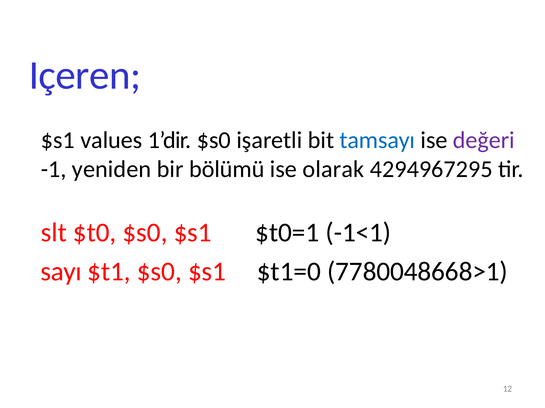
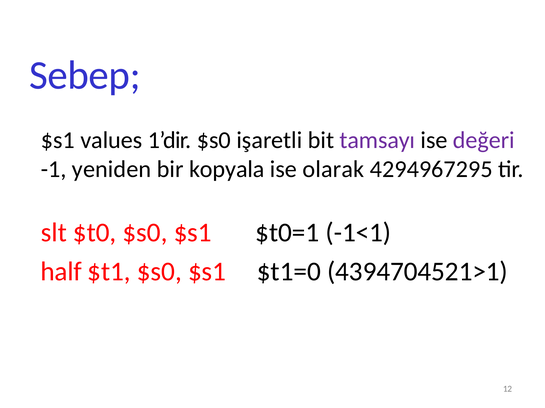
Içeren: Içeren -> Sebep
tamsayı colour: blue -> purple
bölümü: bölümü -> kopyala
sayı: sayı -> half
7780048668>1: 7780048668>1 -> 4394704521>1
